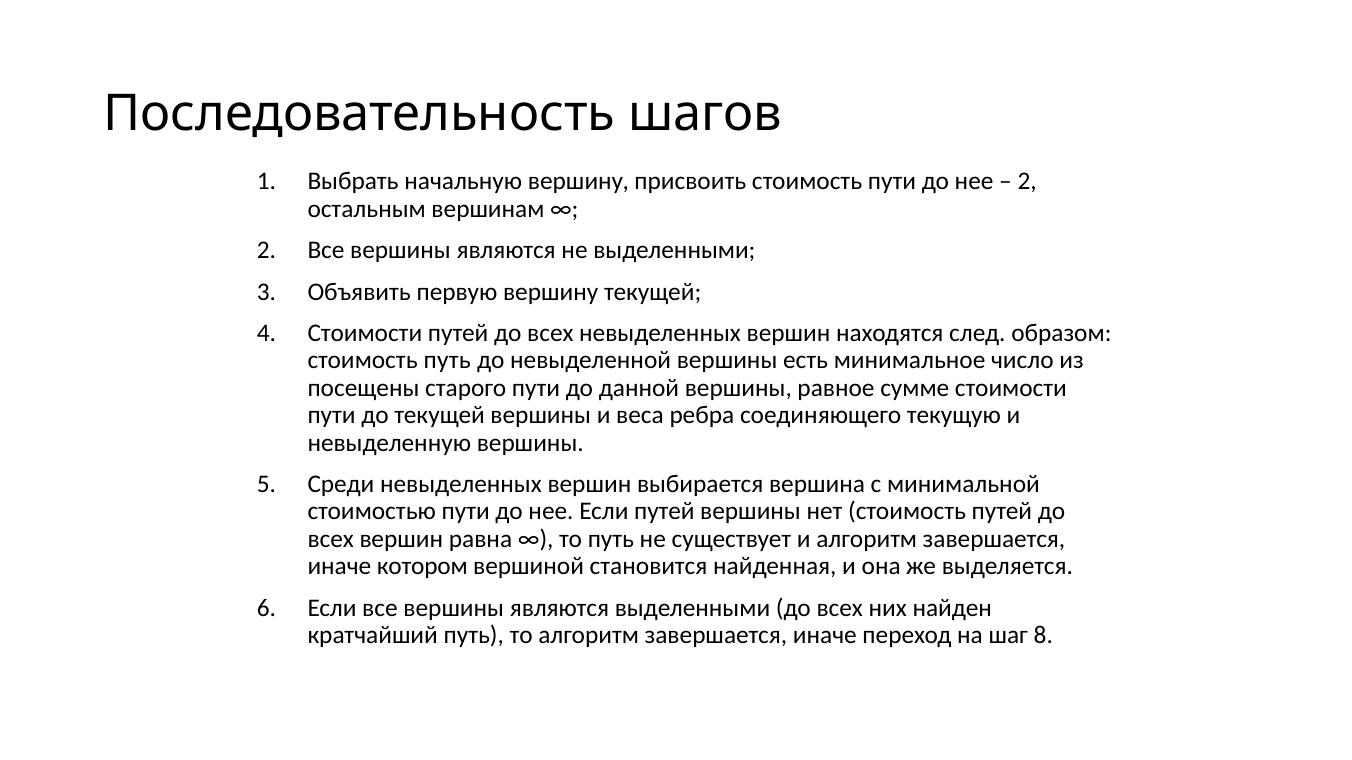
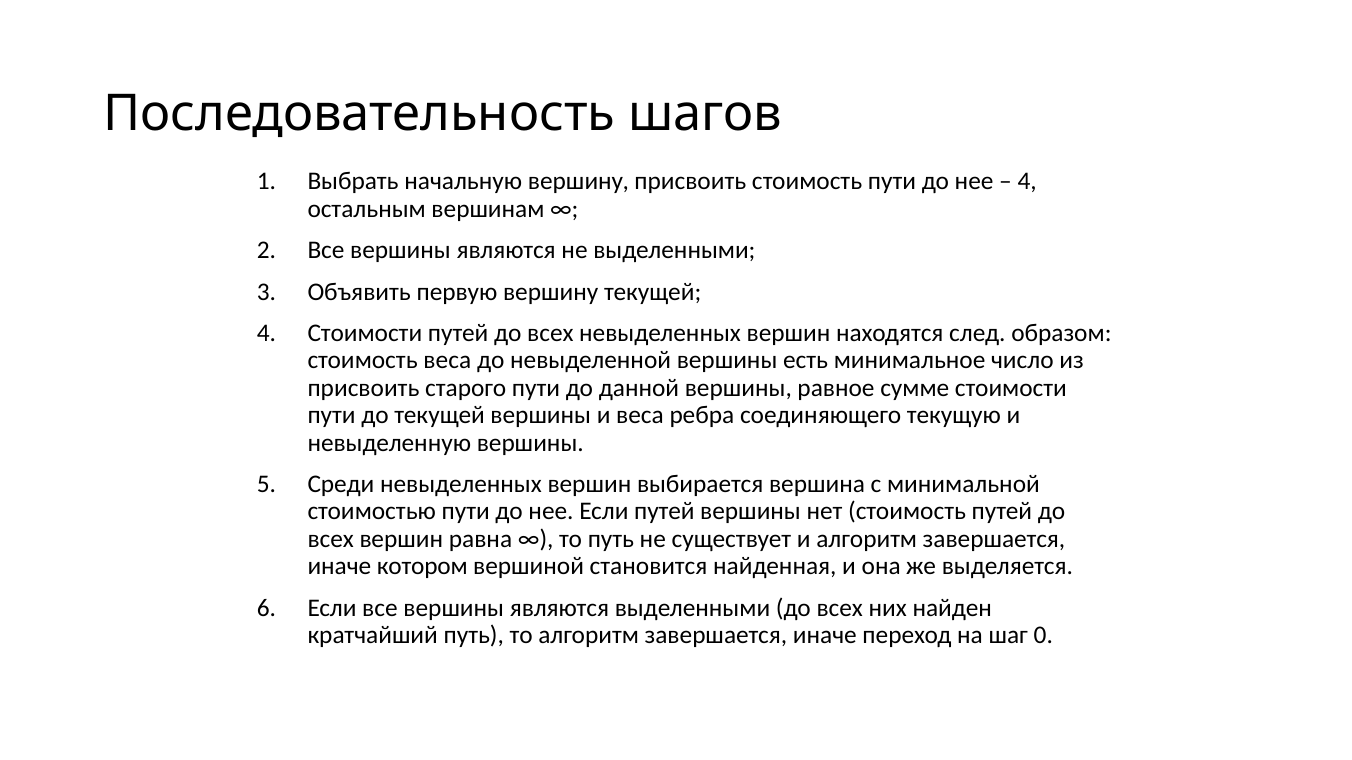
2 at (1027, 182): 2 -> 4
стоимость путь: путь -> веса
посещены at (363, 388): посещены -> присвоить
8: 8 -> 0
